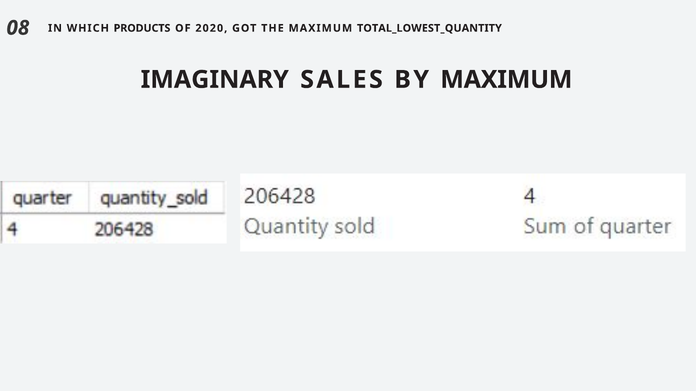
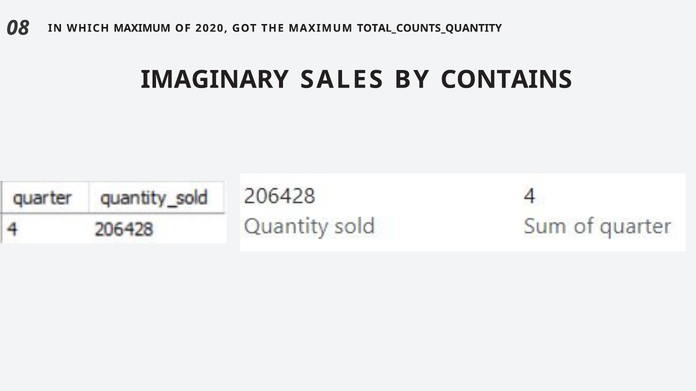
WHICH PRODUCTS: PRODUCTS -> MAXIMUM
TOTAL_LOWEST_QUANTITY: TOTAL_LOWEST_QUANTITY -> TOTAL_COUNTS_QUANTITY
BY MAXIMUM: MAXIMUM -> CONTAINS
